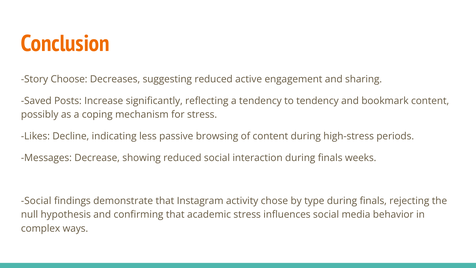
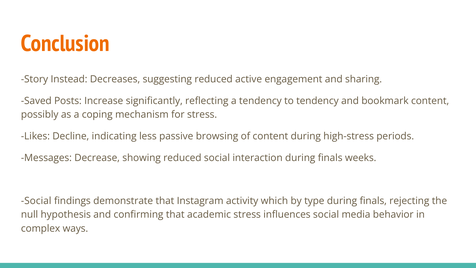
Choose: Choose -> Instead
chose: chose -> which
